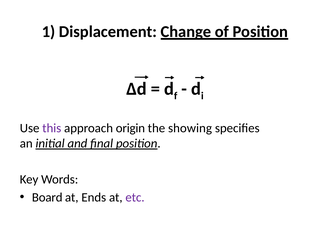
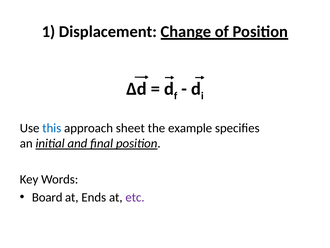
this colour: purple -> blue
origin: origin -> sheet
showing: showing -> example
